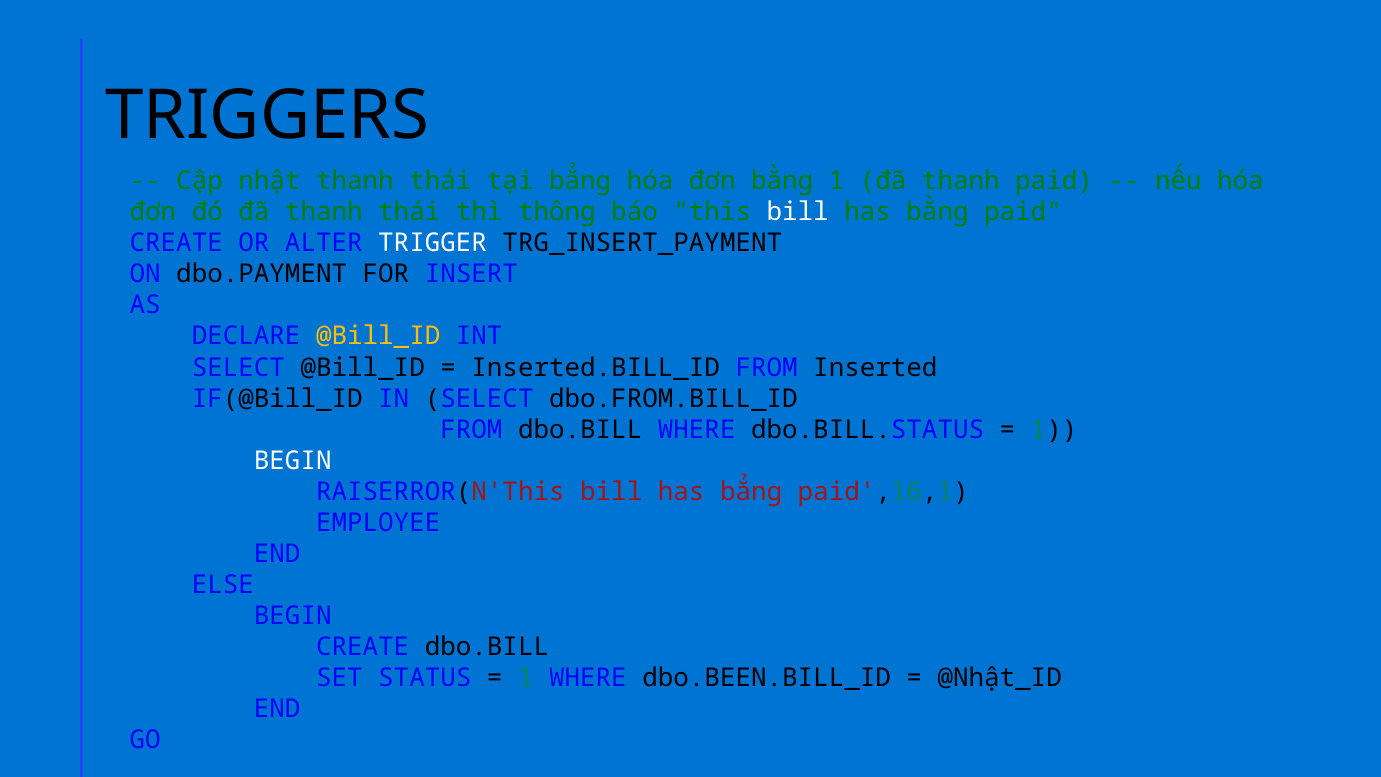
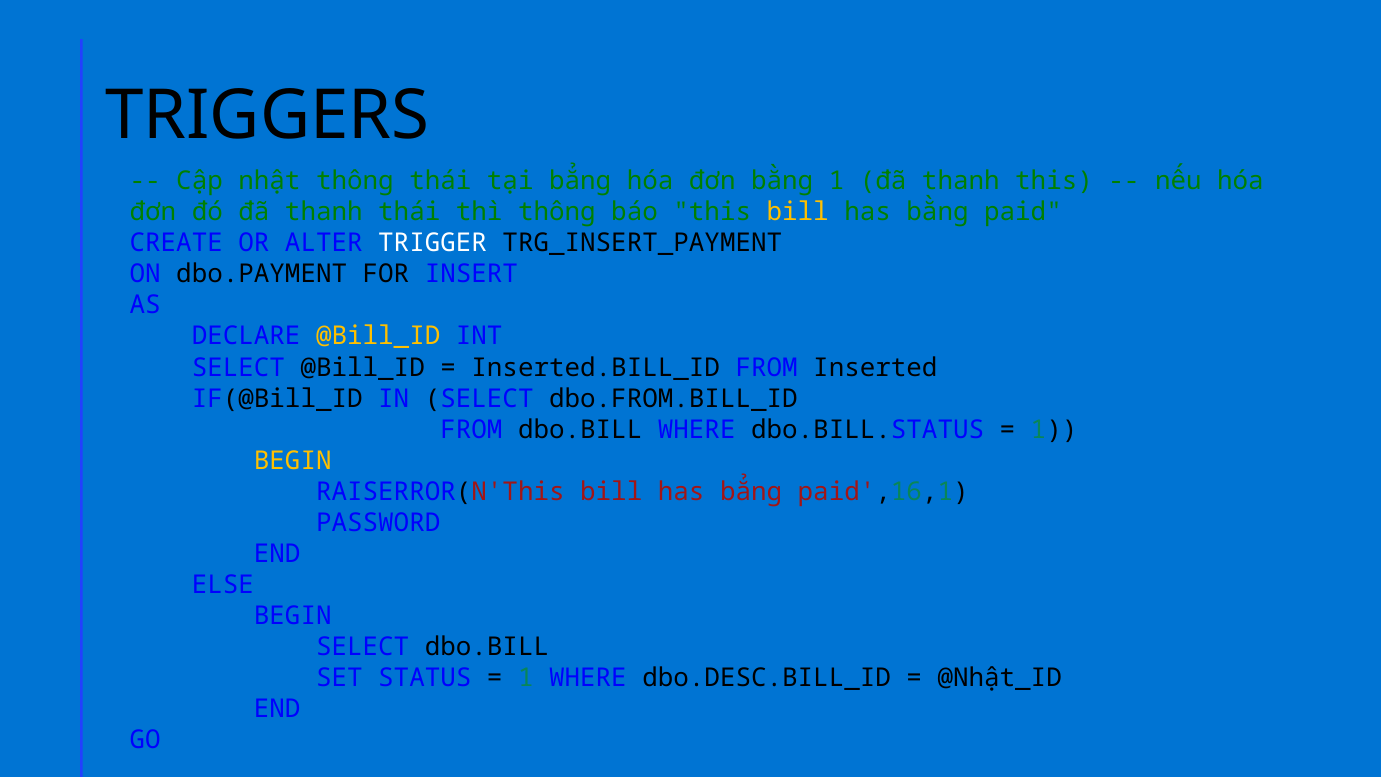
nhật thanh: thanh -> thông
thanh paid: paid -> this
bill at (798, 212) colour: white -> yellow
BEGIN at (293, 461) colour: white -> yellow
EMPLOYEE: EMPLOYEE -> PASSWORD
CREATE at (363, 647): CREATE -> SELECT
dbo.BEEN.BILL_ID: dbo.BEEN.BILL_ID -> dbo.DESC.BILL_ID
